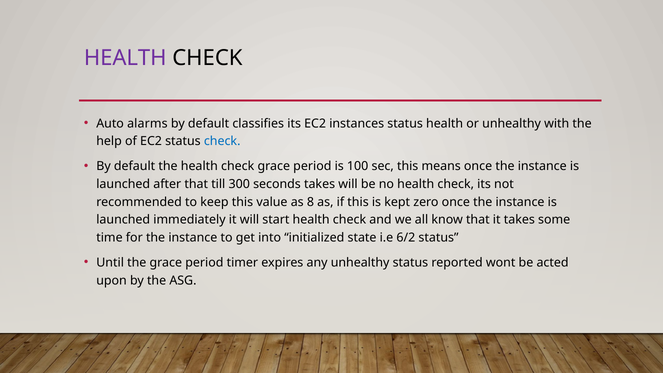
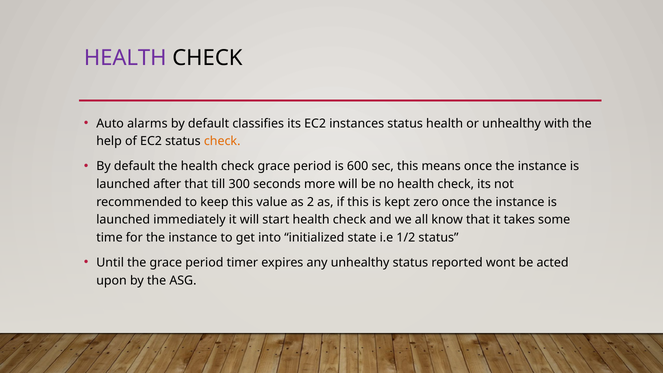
check at (222, 141) colour: blue -> orange
100: 100 -> 600
seconds takes: takes -> more
8: 8 -> 2
6/2: 6/2 -> 1/2
